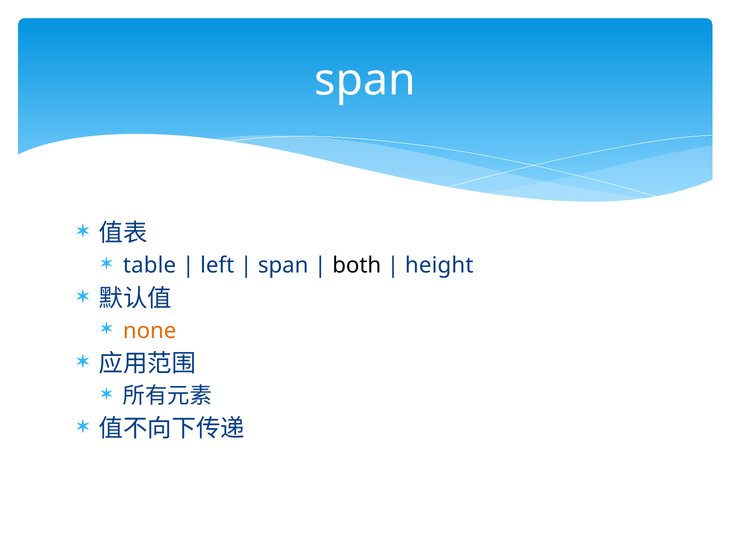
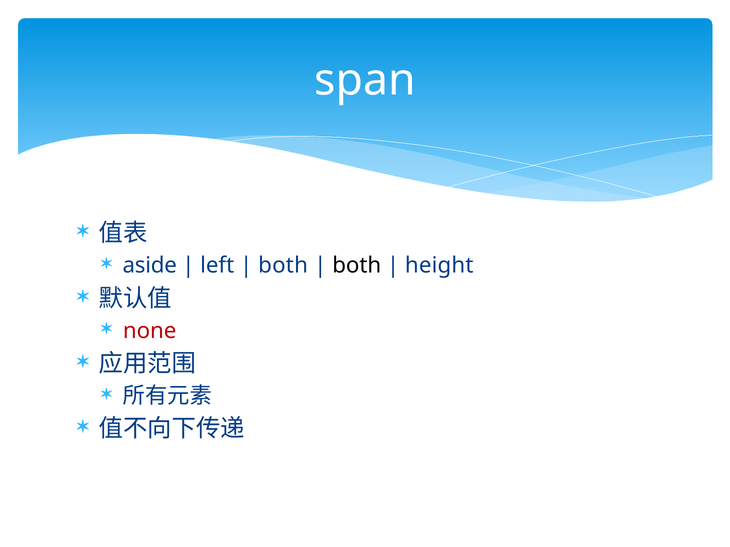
table: table -> aside
span at (283, 266): span -> both
none colour: orange -> red
